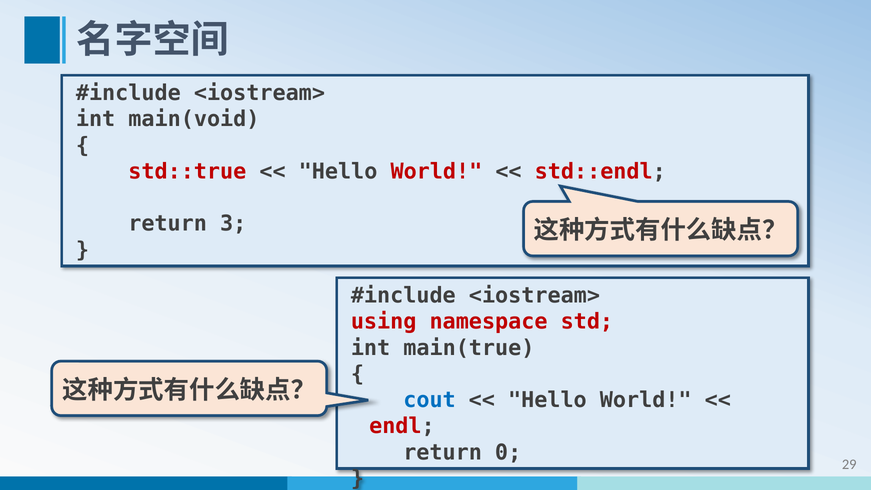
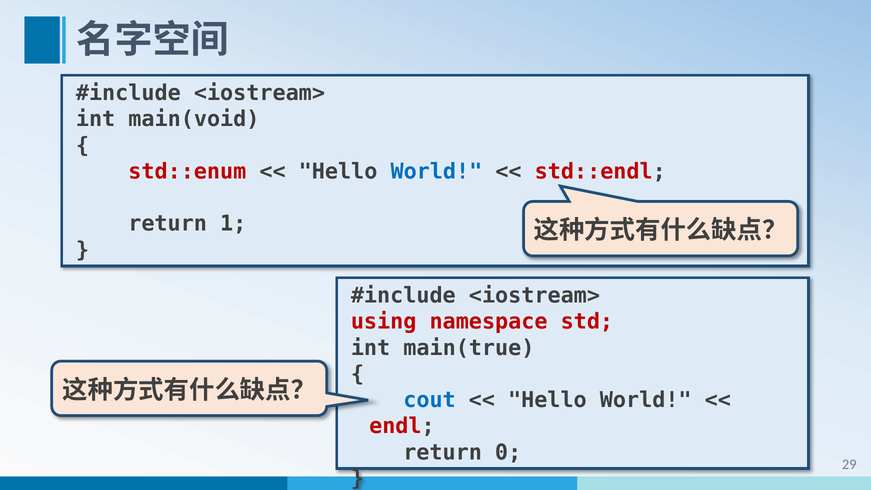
std::true: std::true -> std::enum
World at (436, 172) colour: red -> blue
3: 3 -> 1
